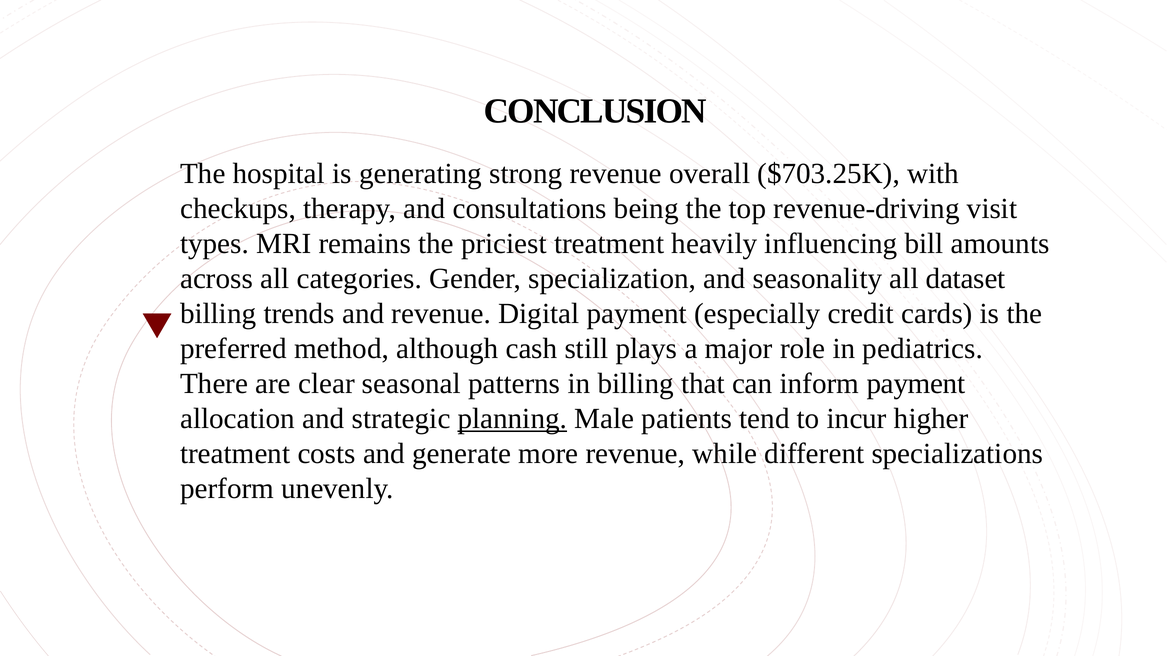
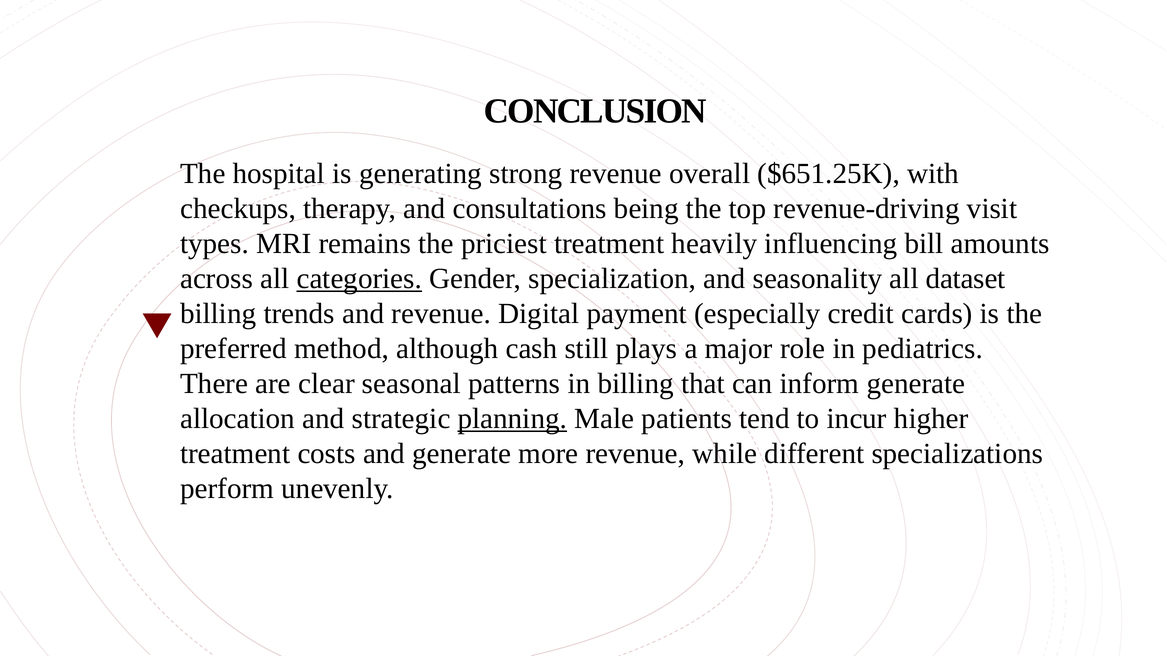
$703.25K: $703.25K -> $651.25K
categories underline: none -> present
inform payment: payment -> generate
